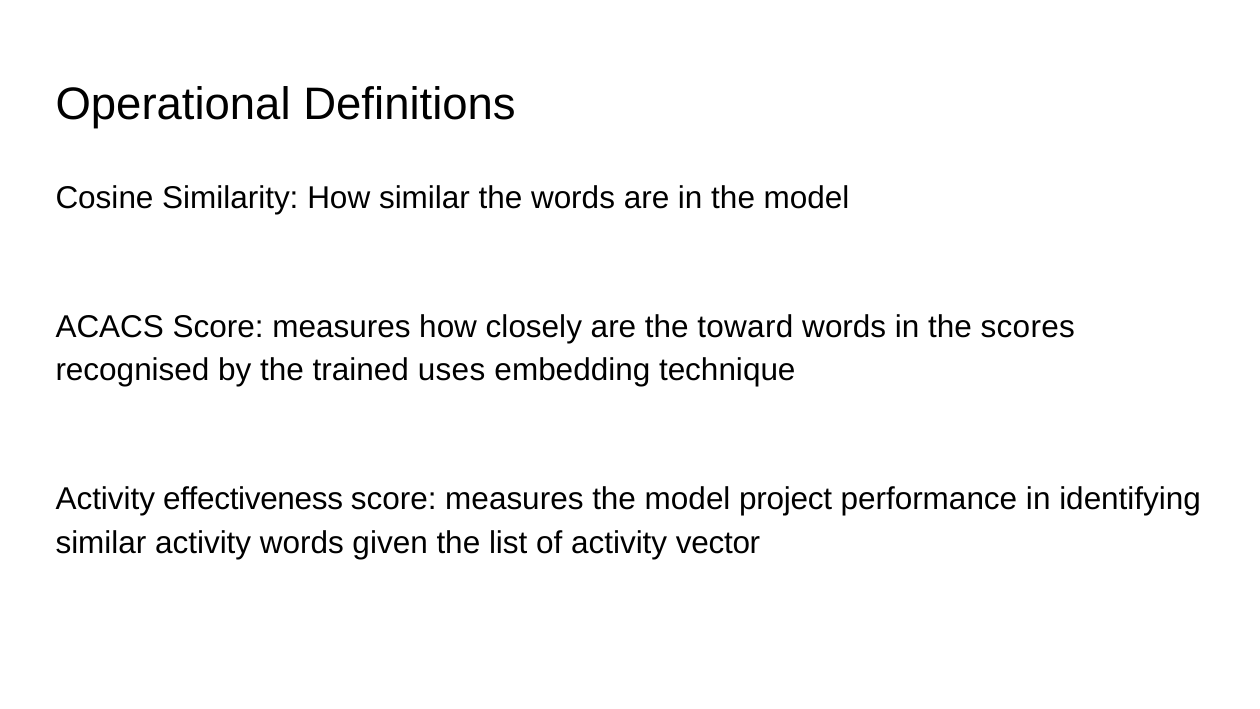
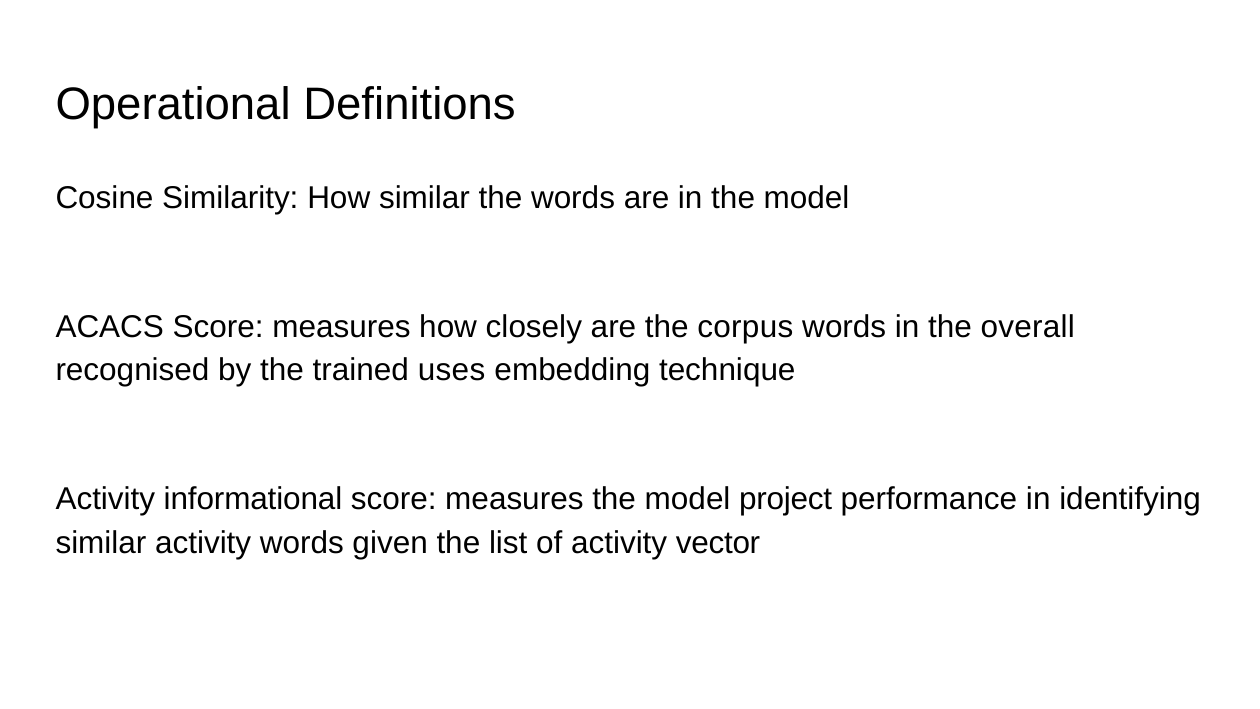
toward: toward -> corpus
scores: scores -> overall
effectiveness: effectiveness -> informational
